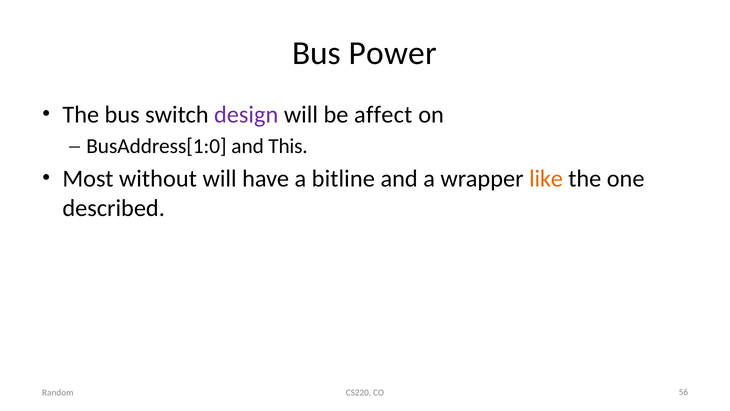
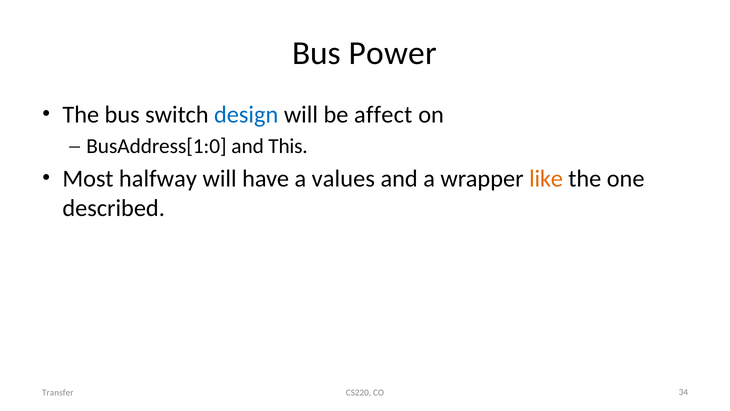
design colour: purple -> blue
without: without -> halfway
bitline: bitline -> values
Random: Random -> Transfer
56: 56 -> 34
